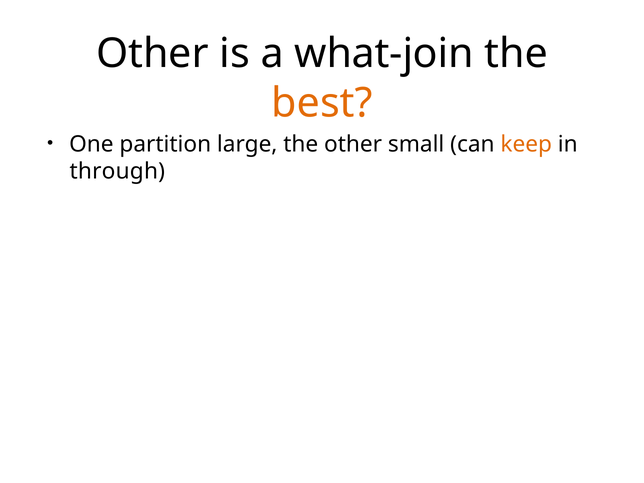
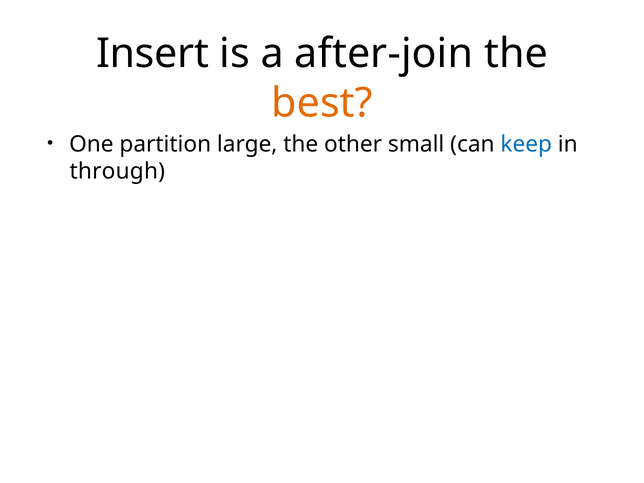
Other at (152, 54): Other -> Insert
what-join: what-join -> after-join
keep colour: orange -> blue
